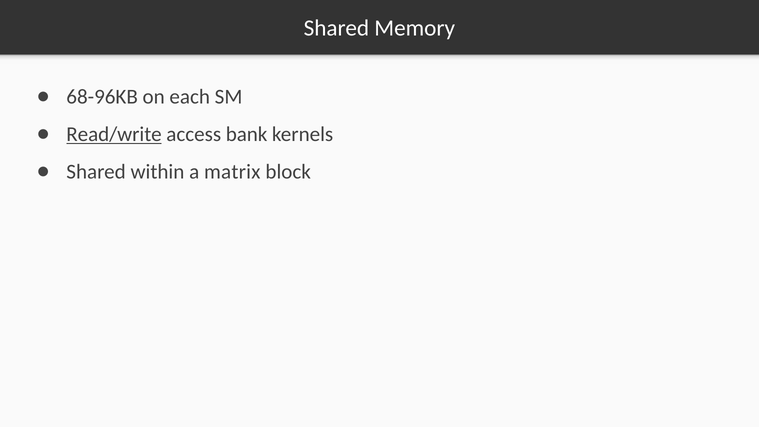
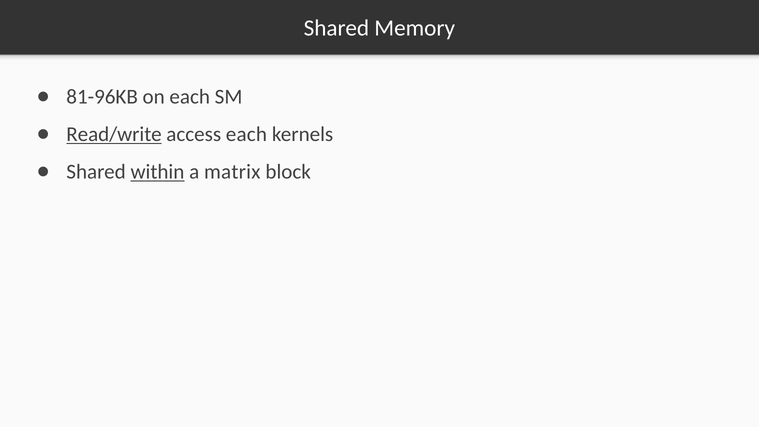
68-96KB: 68-96KB -> 81-96KB
access bank: bank -> each
within underline: none -> present
